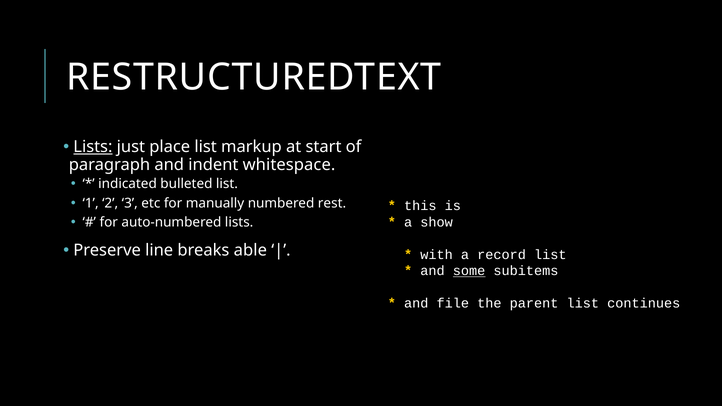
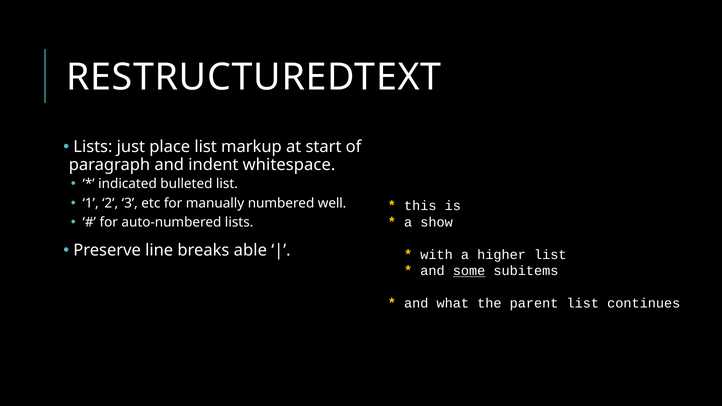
Lists at (93, 147) underline: present -> none
rest: rest -> well
record: record -> higher
file: file -> what
